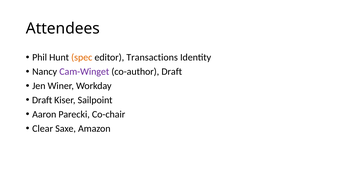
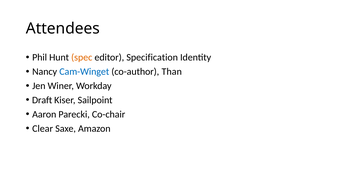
Transactions: Transactions -> Specification
Cam-Winget colour: purple -> blue
co-author Draft: Draft -> Than
